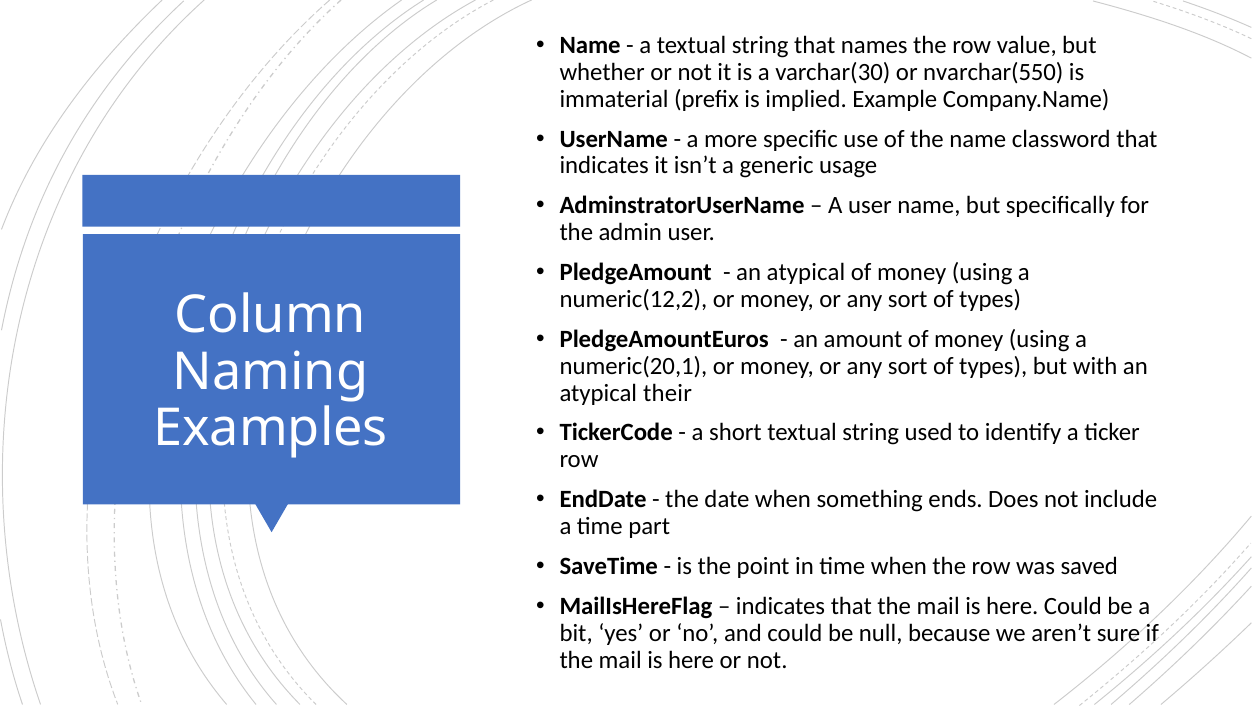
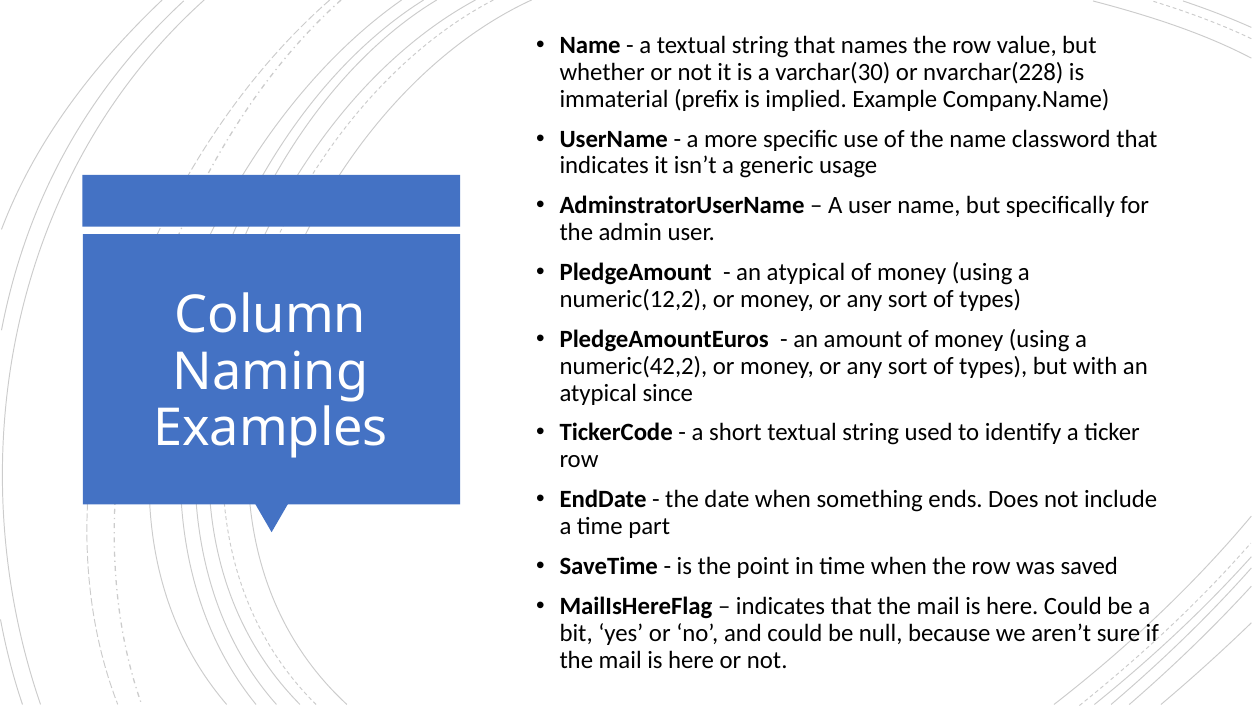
nvarchar(550: nvarchar(550 -> nvarchar(228
numeric(20,1: numeric(20,1 -> numeric(42,2
their: their -> since
